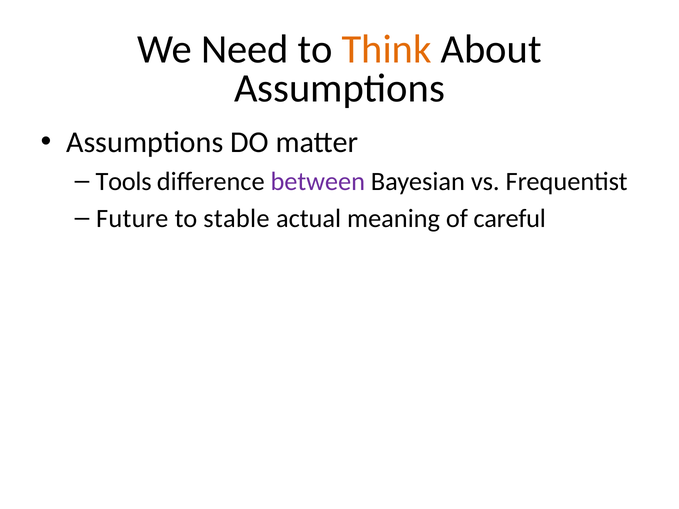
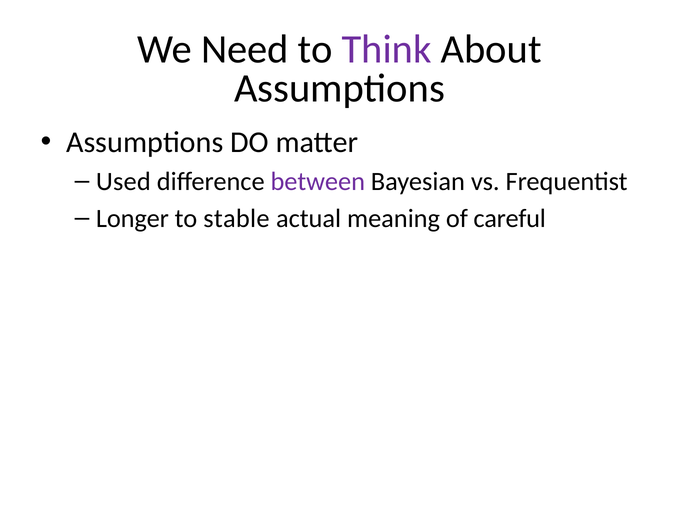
Think colour: orange -> purple
Tools: Tools -> Used
Future: Future -> Longer
